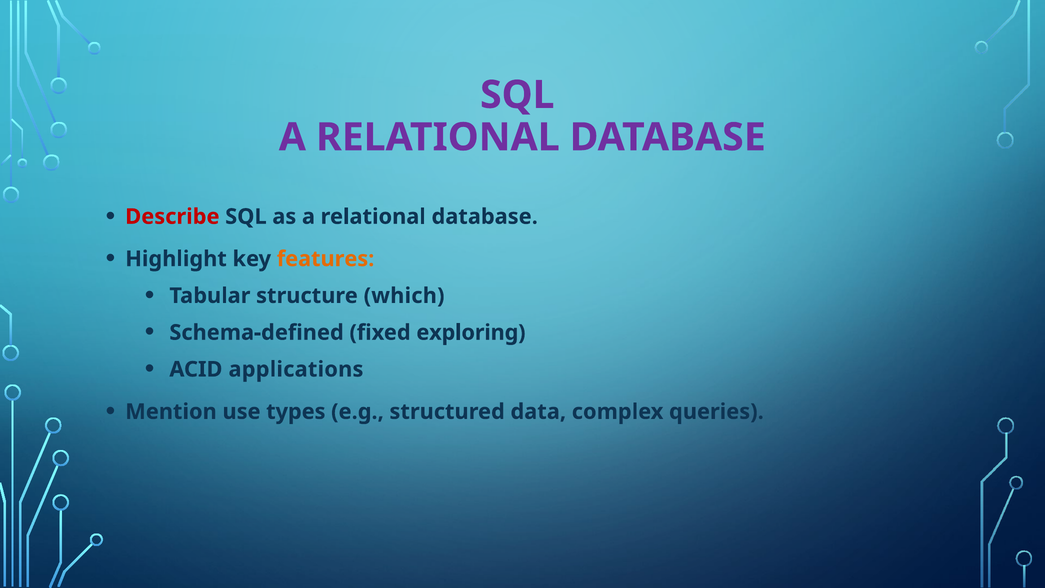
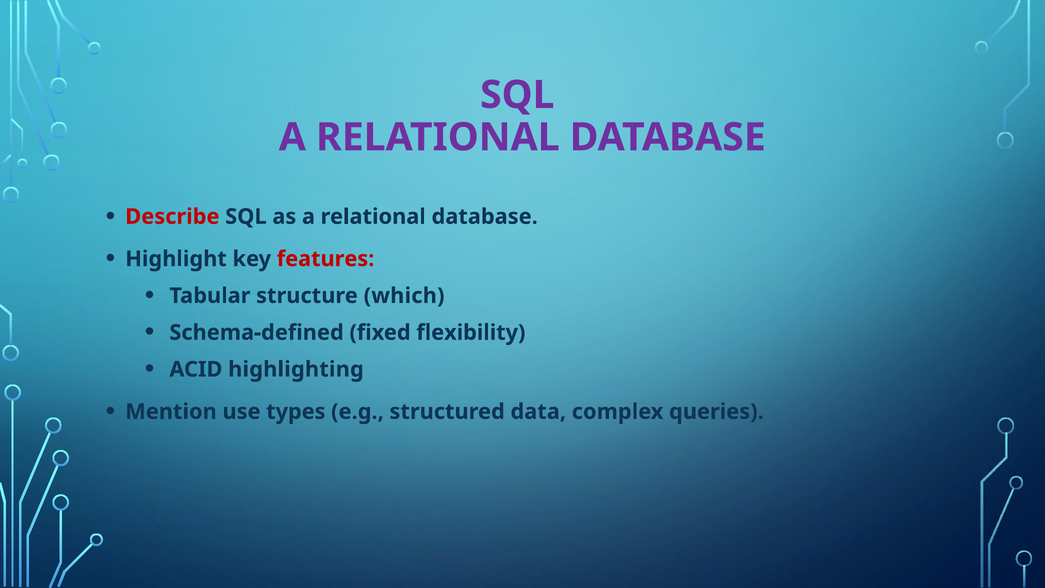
features colour: orange -> red
exploring: exploring -> flexibility
applications: applications -> highlighting
